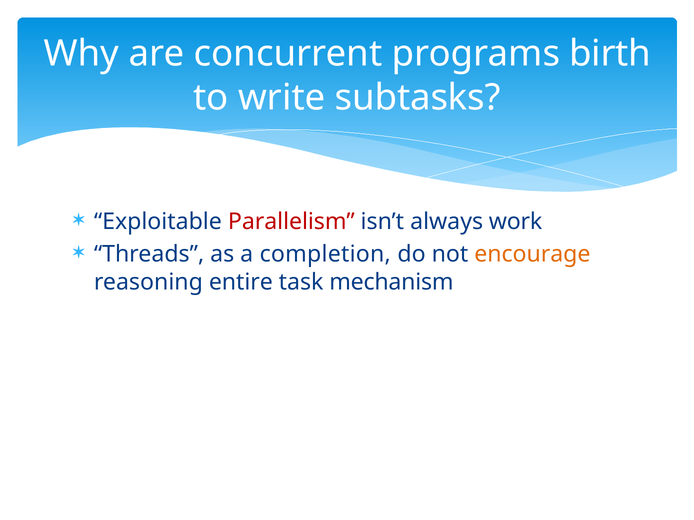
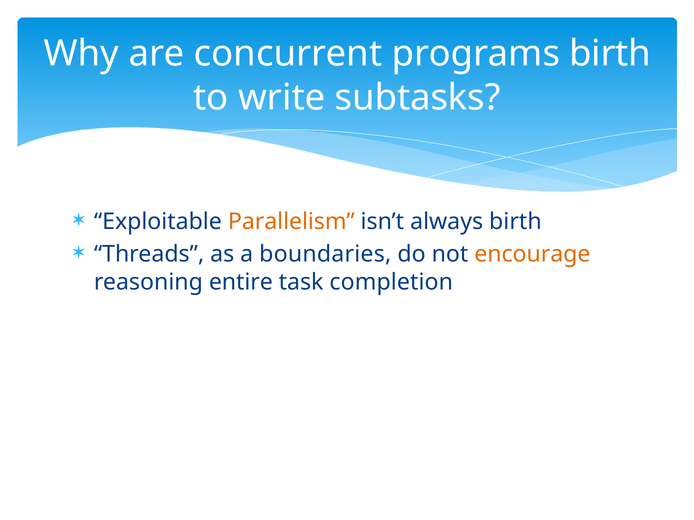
Parallelism colour: red -> orange
always work: work -> birth
completion: completion -> boundaries
mechanism: mechanism -> completion
